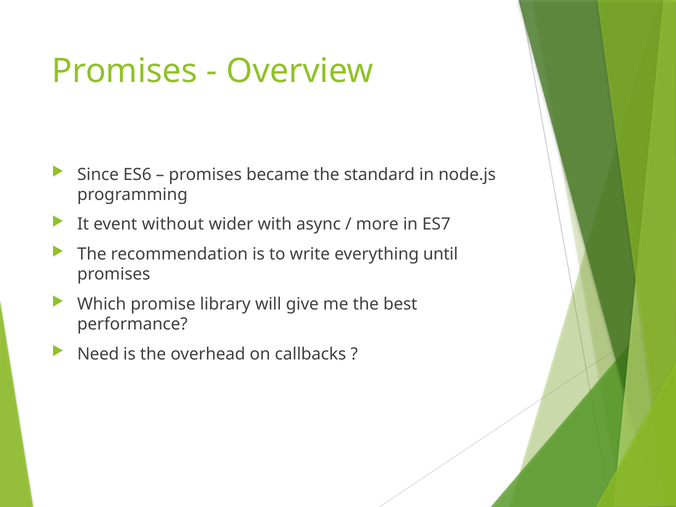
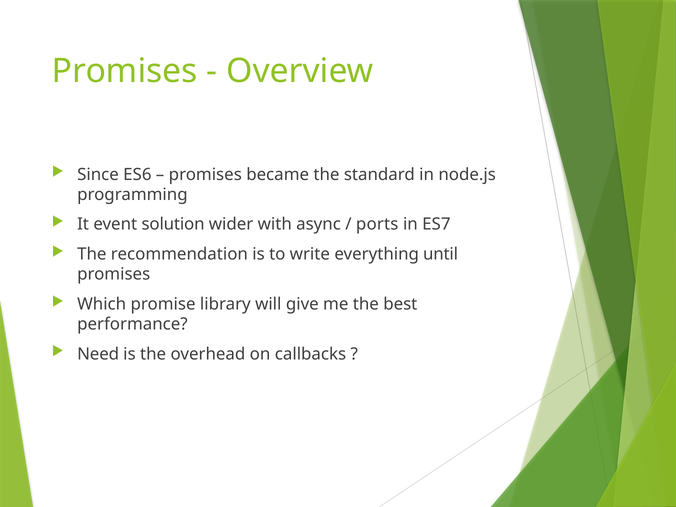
without: without -> solution
more: more -> ports
